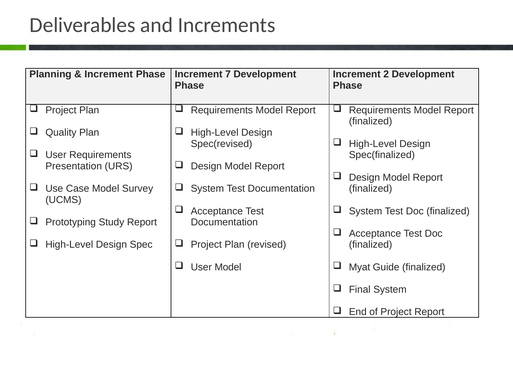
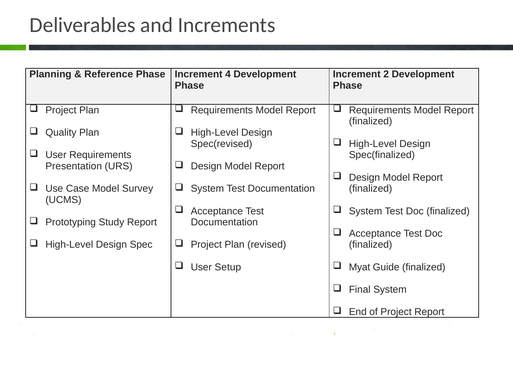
Increment at (109, 74): Increment -> Reference
7: 7 -> 4
User Model: Model -> Setup
